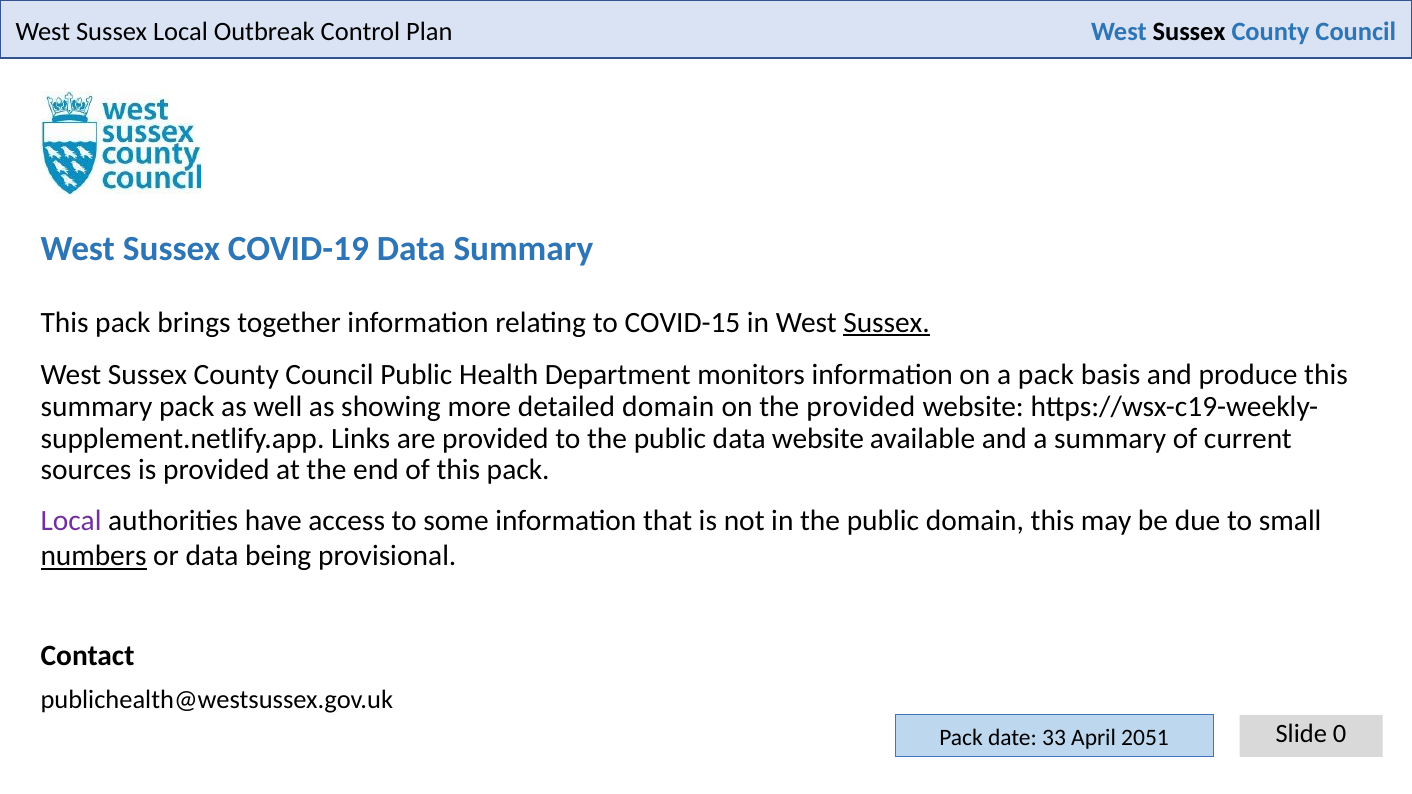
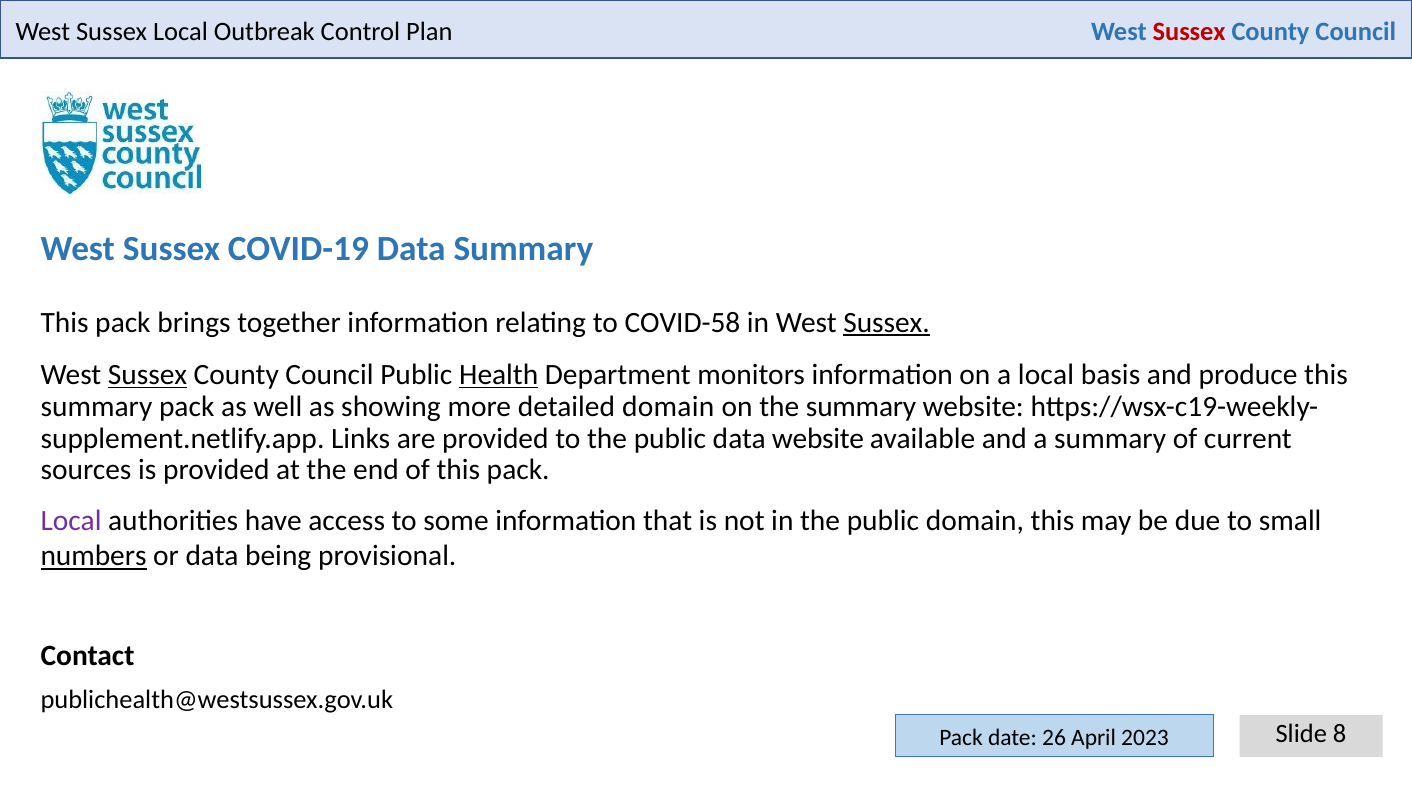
Sussex at (1189, 32) colour: black -> red
COVID-15: COVID-15 -> COVID-58
Sussex at (148, 375) underline: none -> present
Health underline: none -> present
a pack: pack -> local
the provided: provided -> summary
0: 0 -> 8
33: 33 -> 26
2051: 2051 -> 2023
